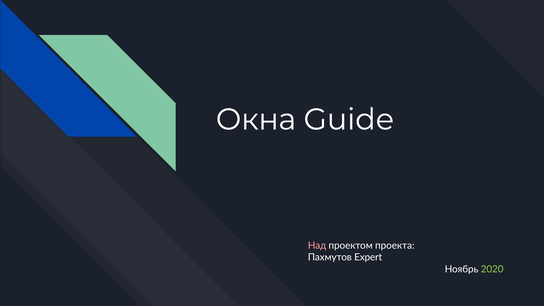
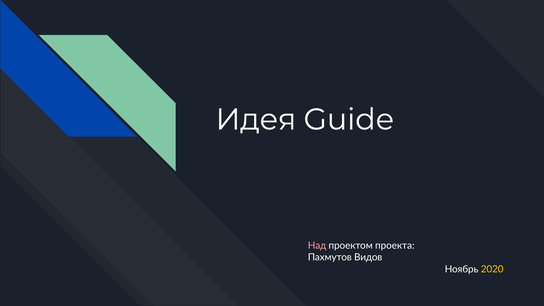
Окна: Окна -> Идея
Expert: Expert -> Видов
2020 colour: light green -> yellow
